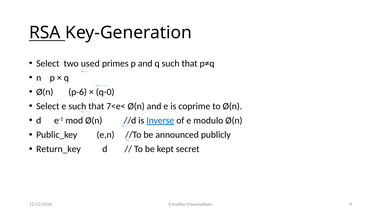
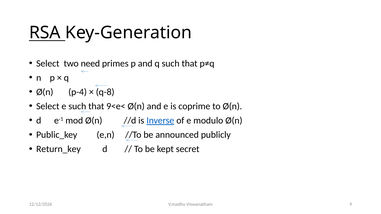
used: used -> need
p-6: p-6 -> p-4
q-0: q-0 -> q-8
7<e<: 7<e< -> 9<e<
